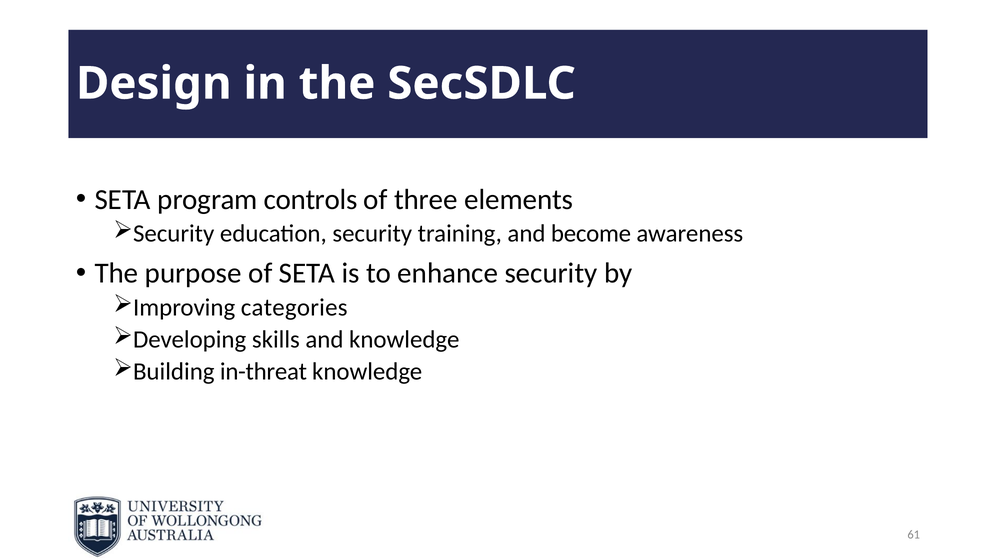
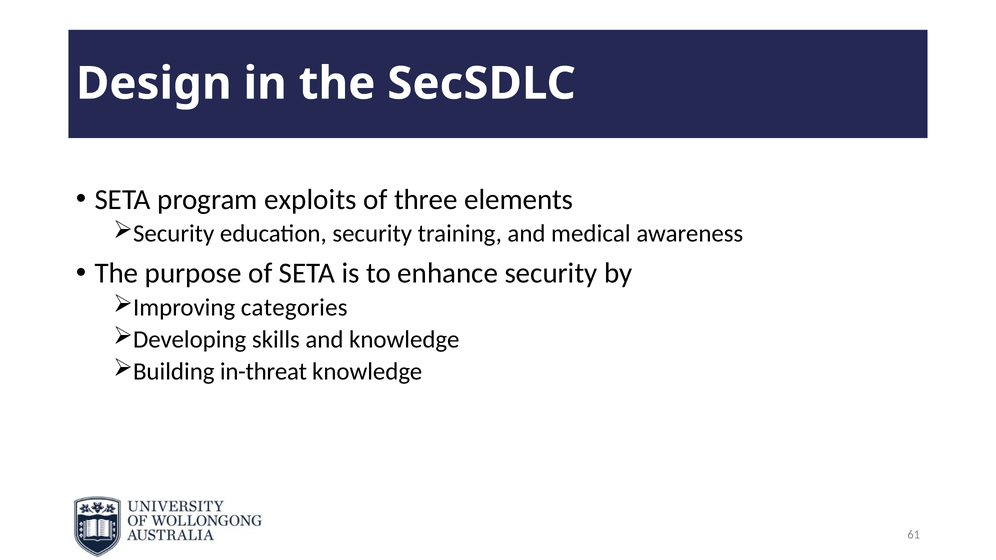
controls: controls -> exploits
become: become -> medical
